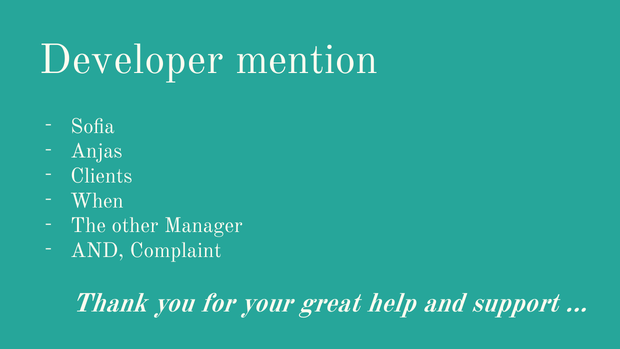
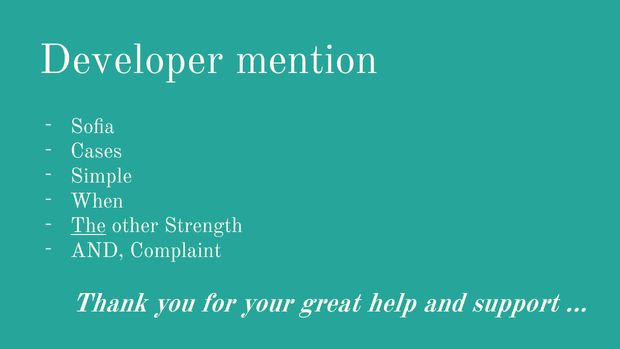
Anjas: Anjas -> Cases
Clients: Clients -> Simple
The underline: none -> present
Manager: Manager -> Strength
